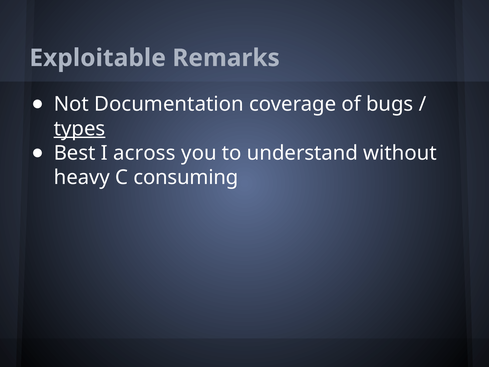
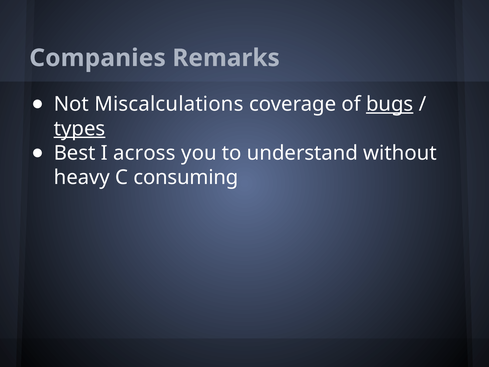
Exploitable: Exploitable -> Companies
Documentation: Documentation -> Miscalculations
bugs underline: none -> present
